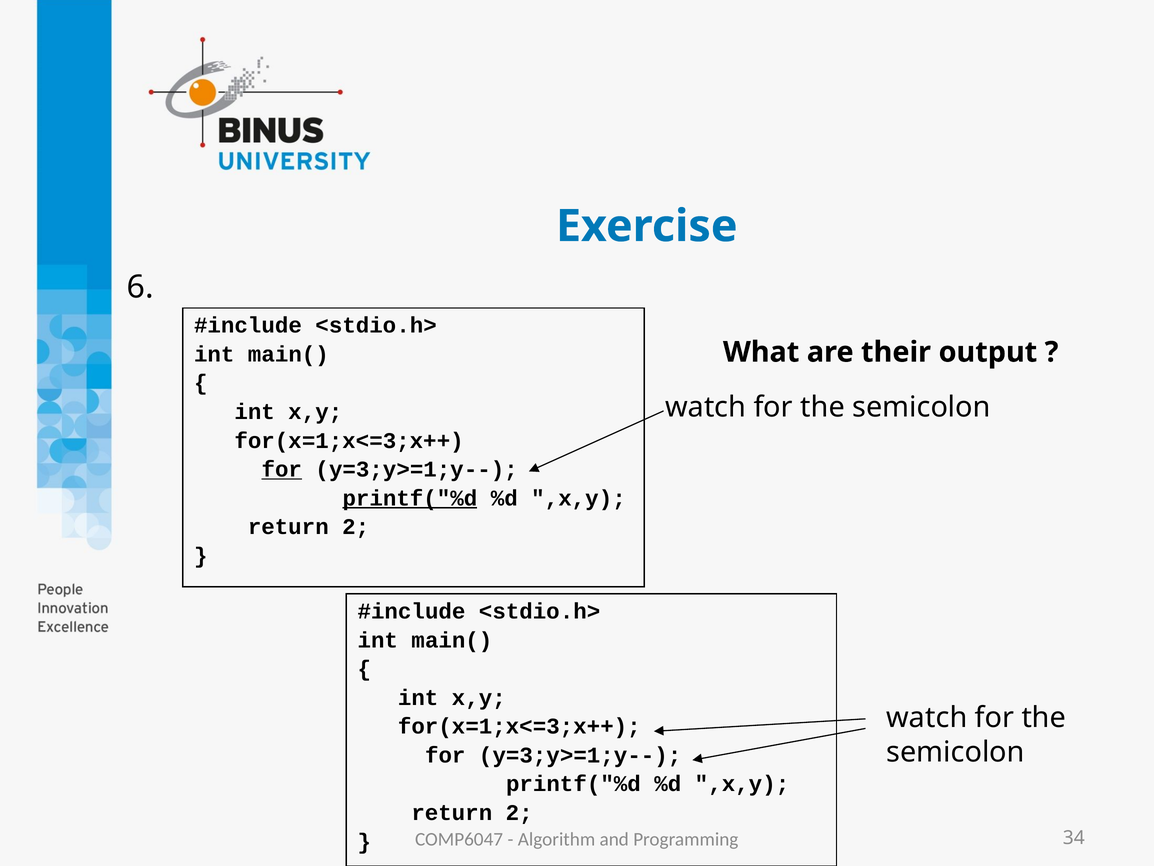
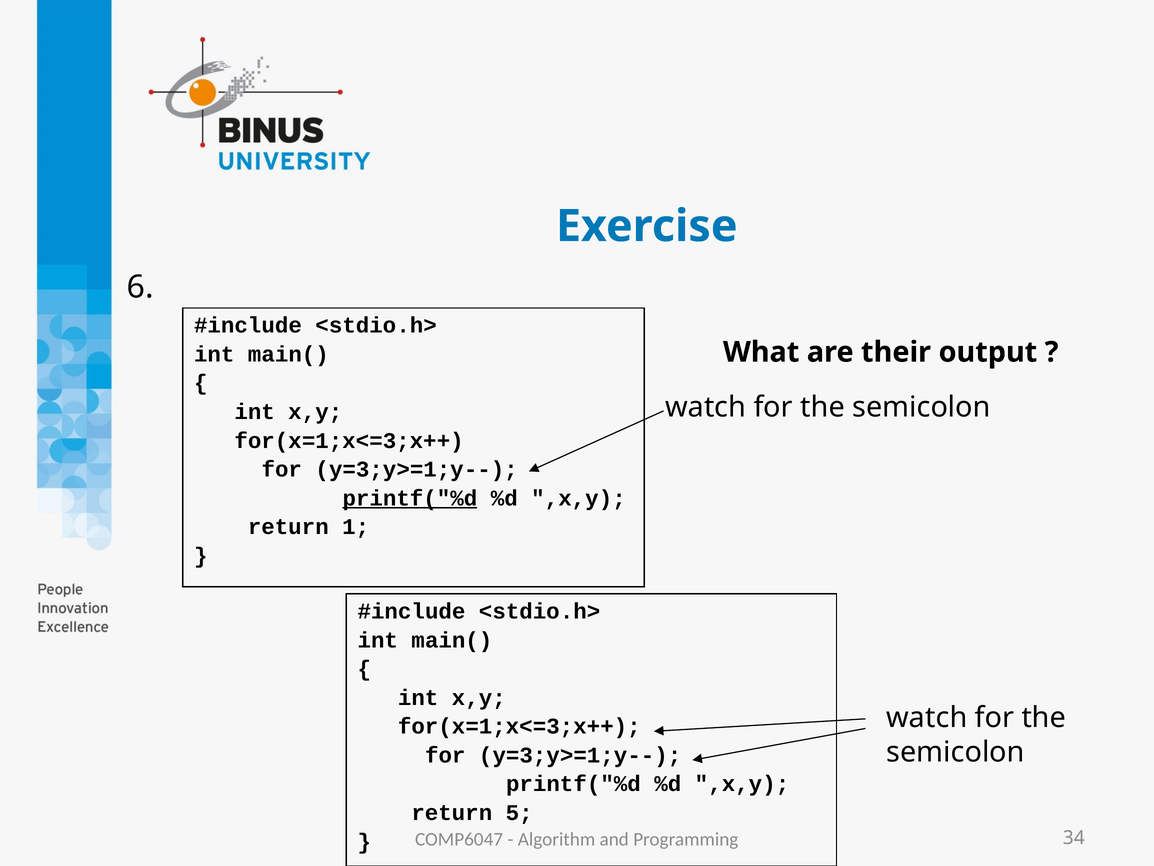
for at (282, 469) underline: present -> none
2 at (356, 527): 2 -> 1
2 at (519, 812): 2 -> 5
